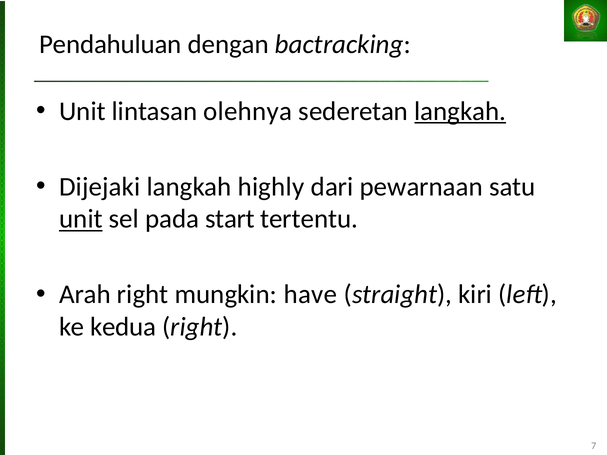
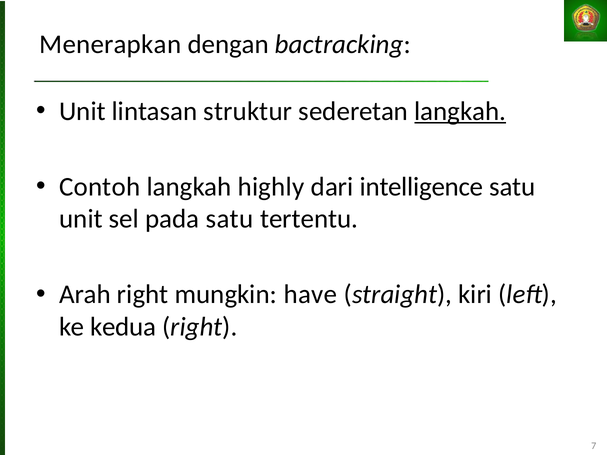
Pendahuluan: Pendahuluan -> Menerapkan
olehnya: olehnya -> struktur
Dijejaki: Dijejaki -> Contoh
pewarnaan: pewarnaan -> intelligence
unit at (81, 219) underline: present -> none
pada start: start -> satu
